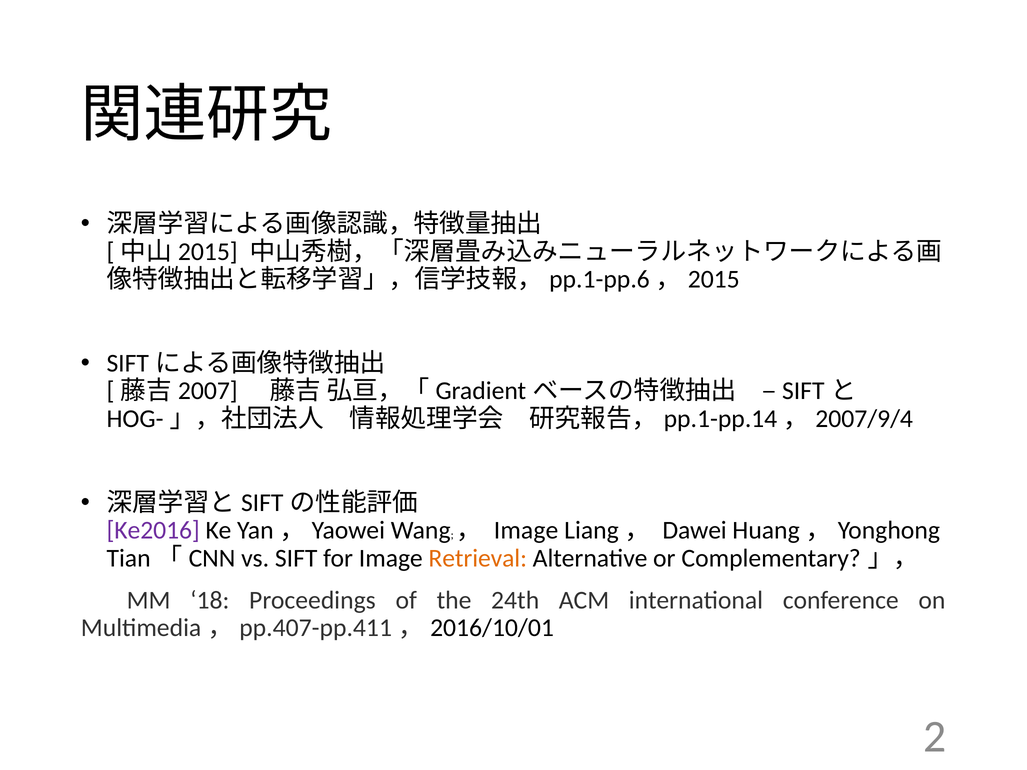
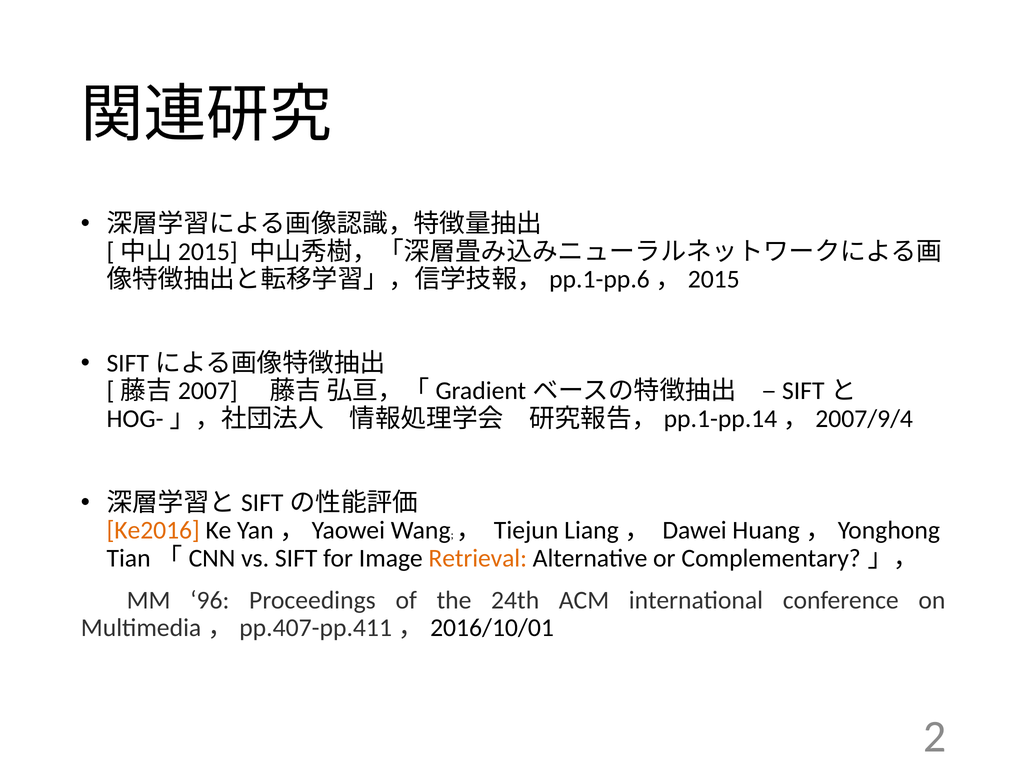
Ke2016 colour: purple -> orange
Image at (526, 531): Image -> Tiejun
18: 18 -> 96
